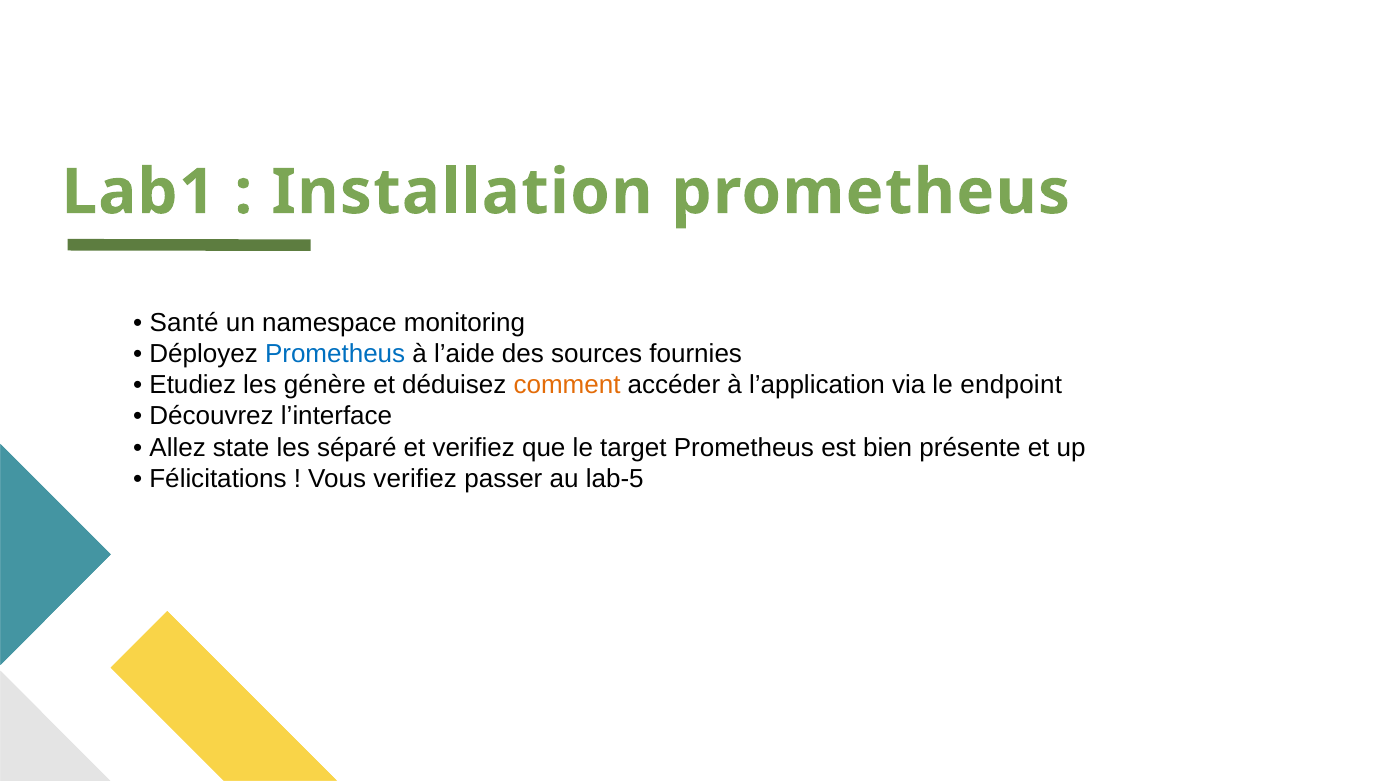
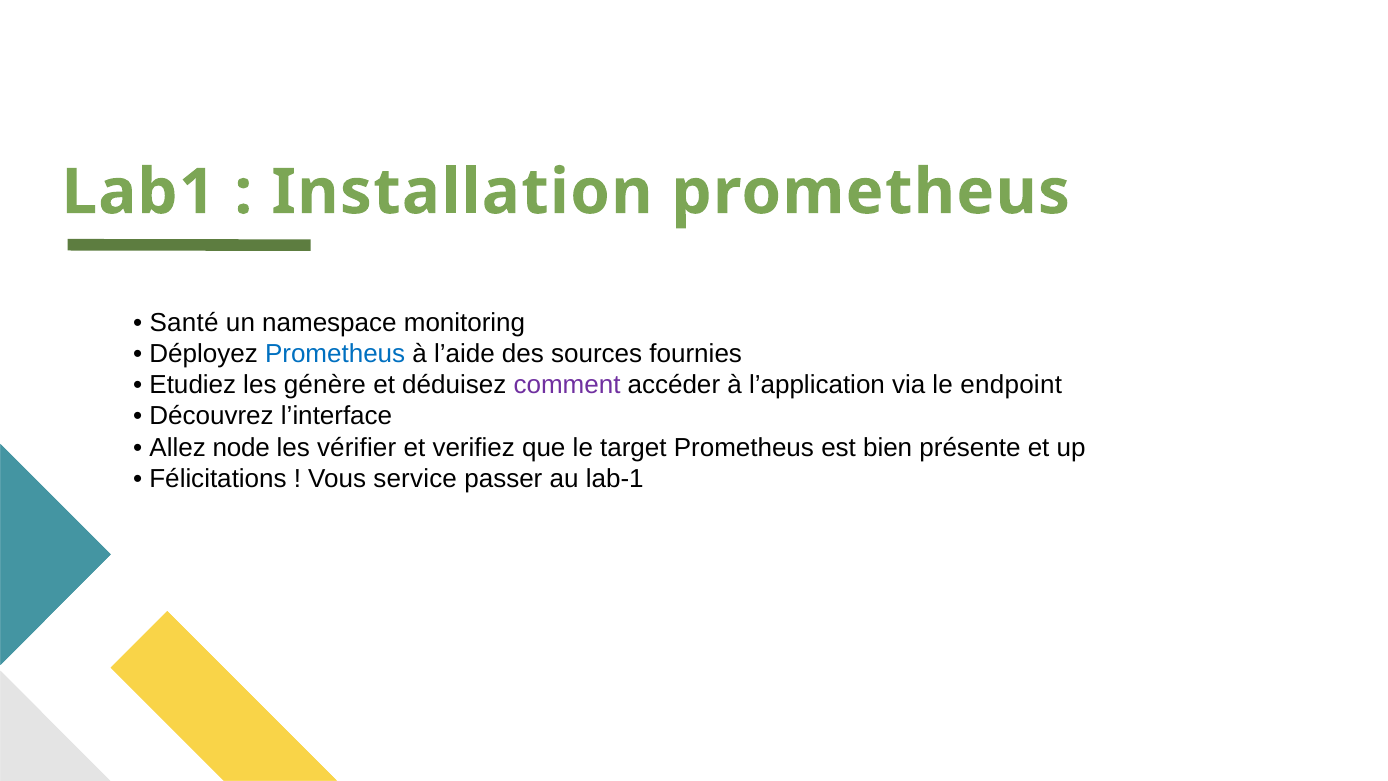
comment colour: orange -> purple
state: state -> node
séparé: séparé -> vérifier
Vous verifiez: verifiez -> service
lab-5: lab-5 -> lab-1
